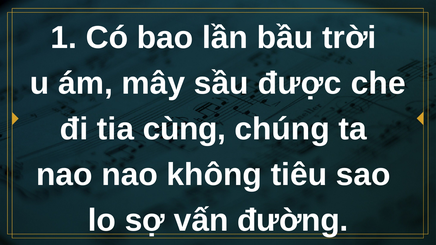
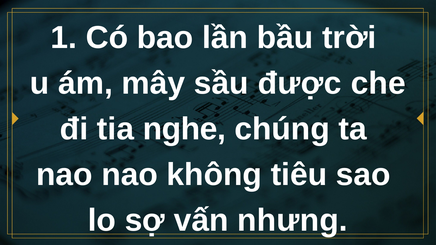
cùng: cùng -> nghe
đường: đường -> nhưng
